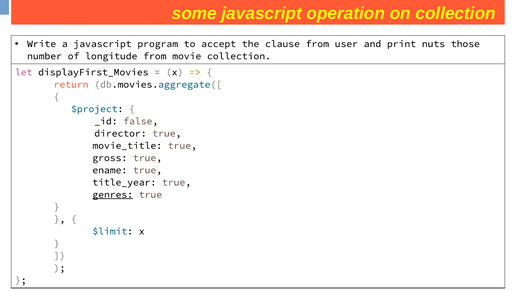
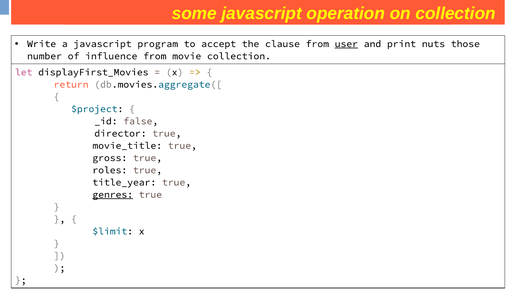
user underline: none -> present
longitude: longitude -> influence
ename: ename -> roles
